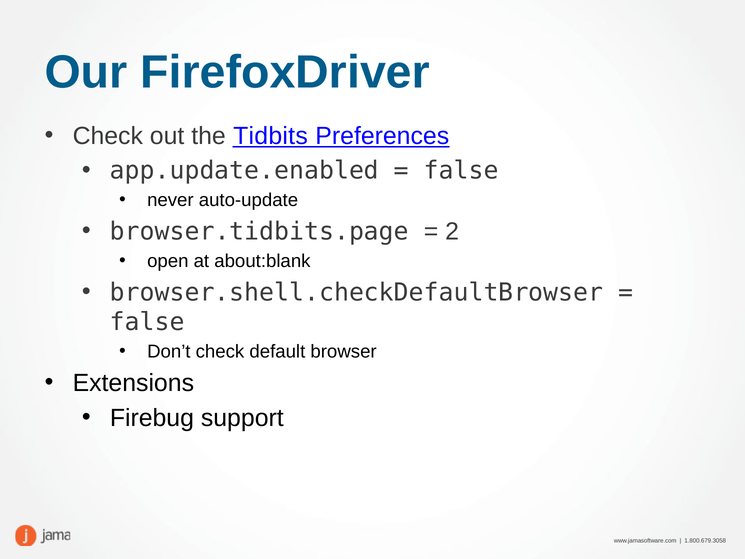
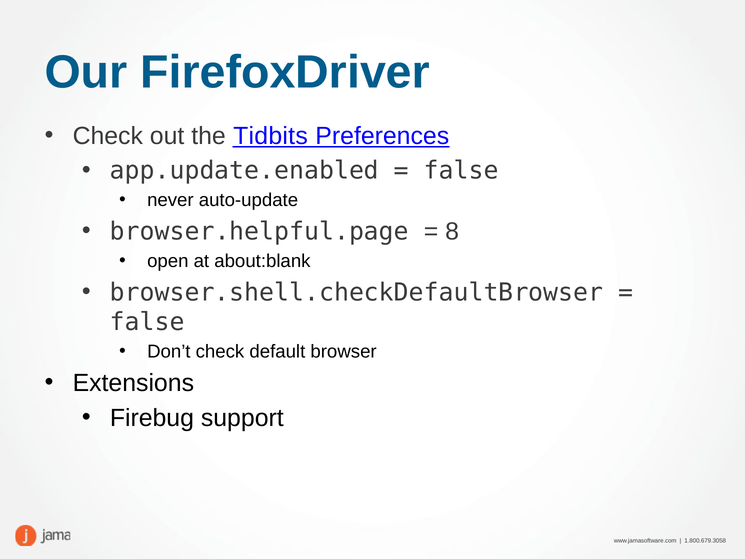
browser.tidbits.page: browser.tidbits.page -> browser.helpful.page
2: 2 -> 8
